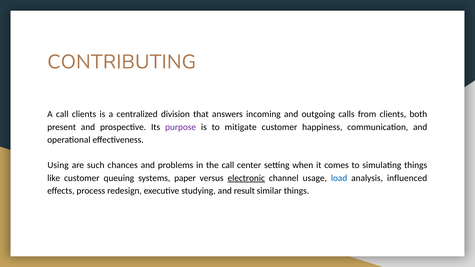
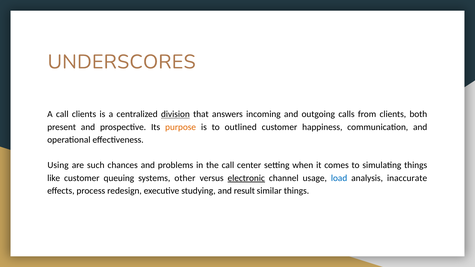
CONTRIBUTING: CONTRIBUTING -> UNDERSCORES
division underline: none -> present
purpose colour: purple -> orange
mitigate: mitigate -> outlined
paper: paper -> other
influenced: influenced -> inaccurate
